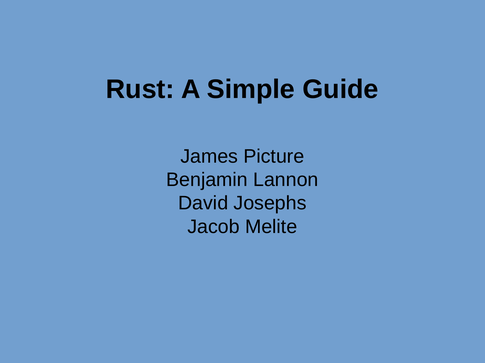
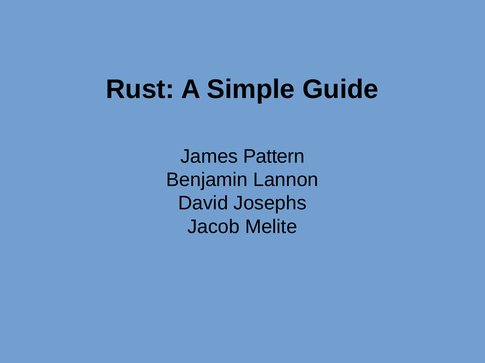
Picture: Picture -> Pattern
